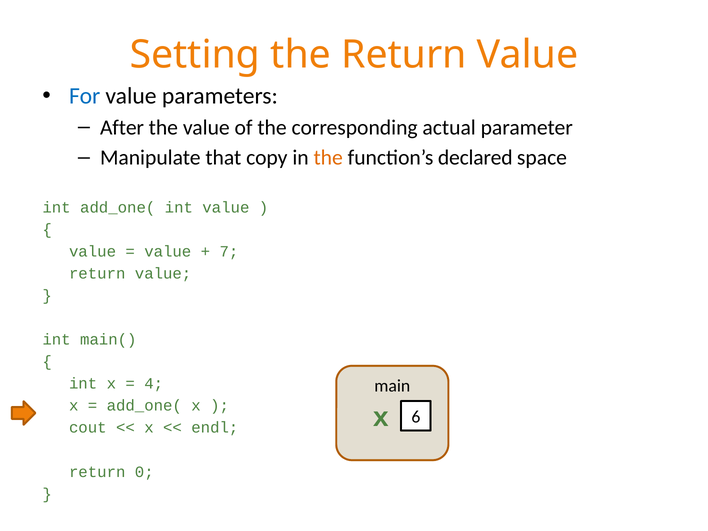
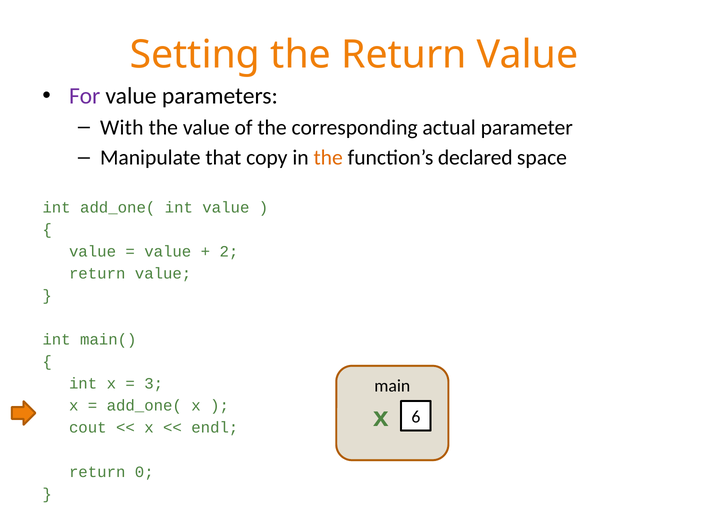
For colour: blue -> purple
After: After -> With
7: 7 -> 2
4: 4 -> 3
